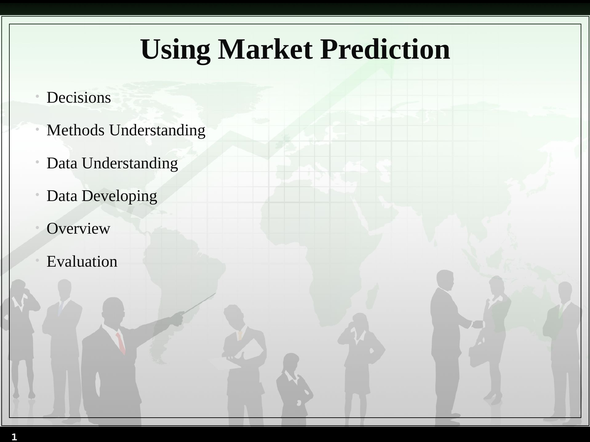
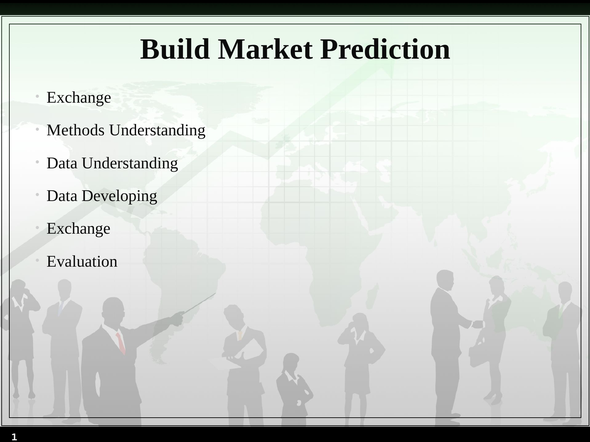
Using: Using -> Build
Decisions at (79, 98): Decisions -> Exchange
Overview at (79, 229): Overview -> Exchange
